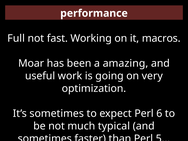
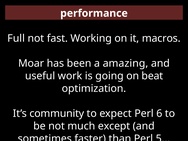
very: very -> beat
It’s sometimes: sometimes -> community
typical: typical -> except
